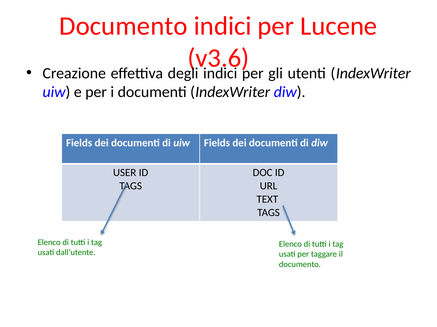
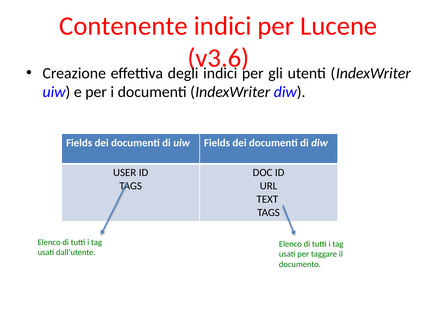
Documento at (123, 26): Documento -> Contenente
